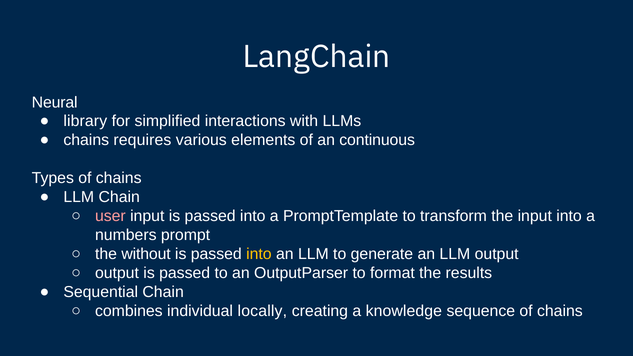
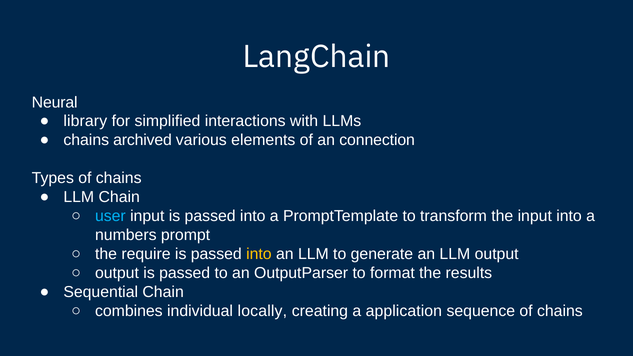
requires: requires -> archived
continuous: continuous -> connection
user colour: pink -> light blue
without: without -> require
knowledge: knowledge -> application
